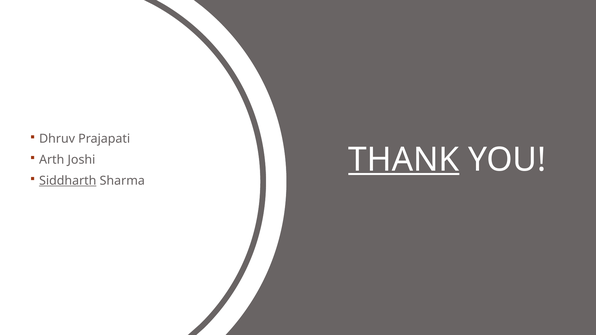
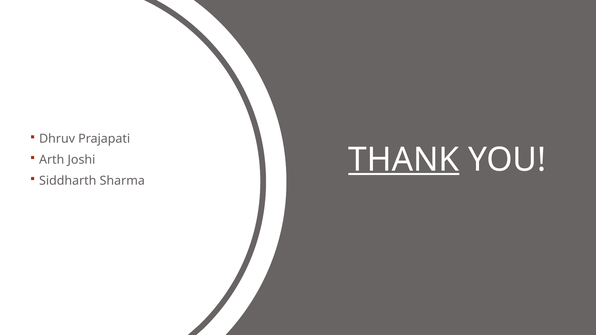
Siddharth underline: present -> none
